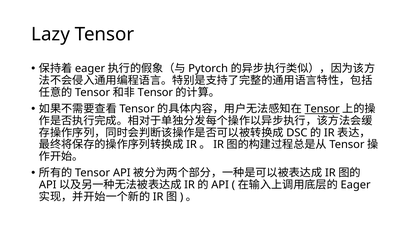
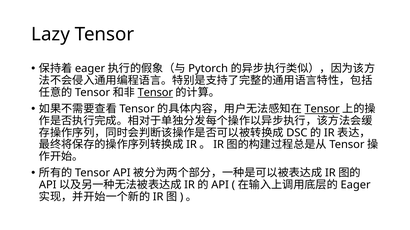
Tensor at (155, 93) underline: none -> present
